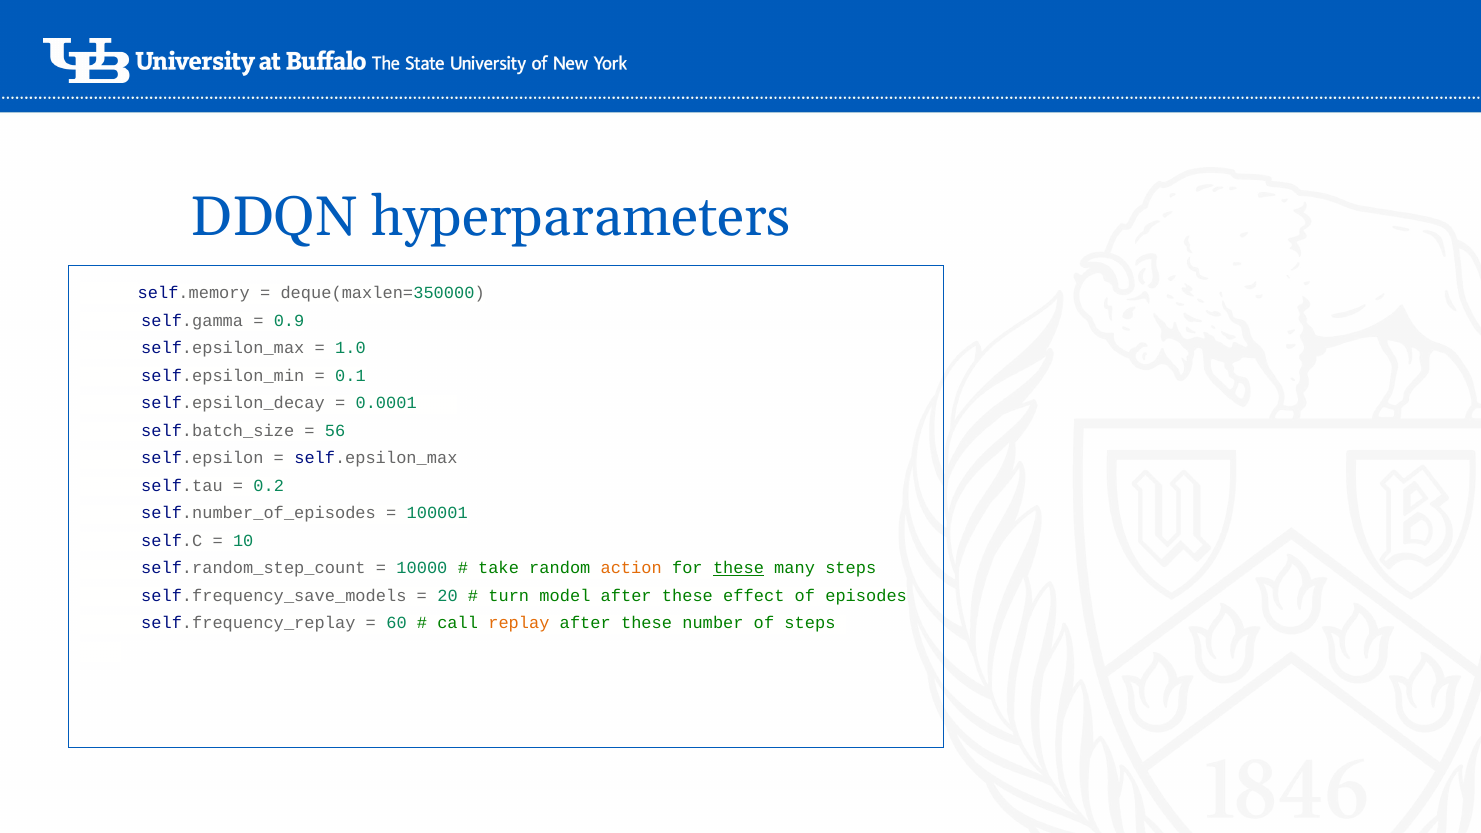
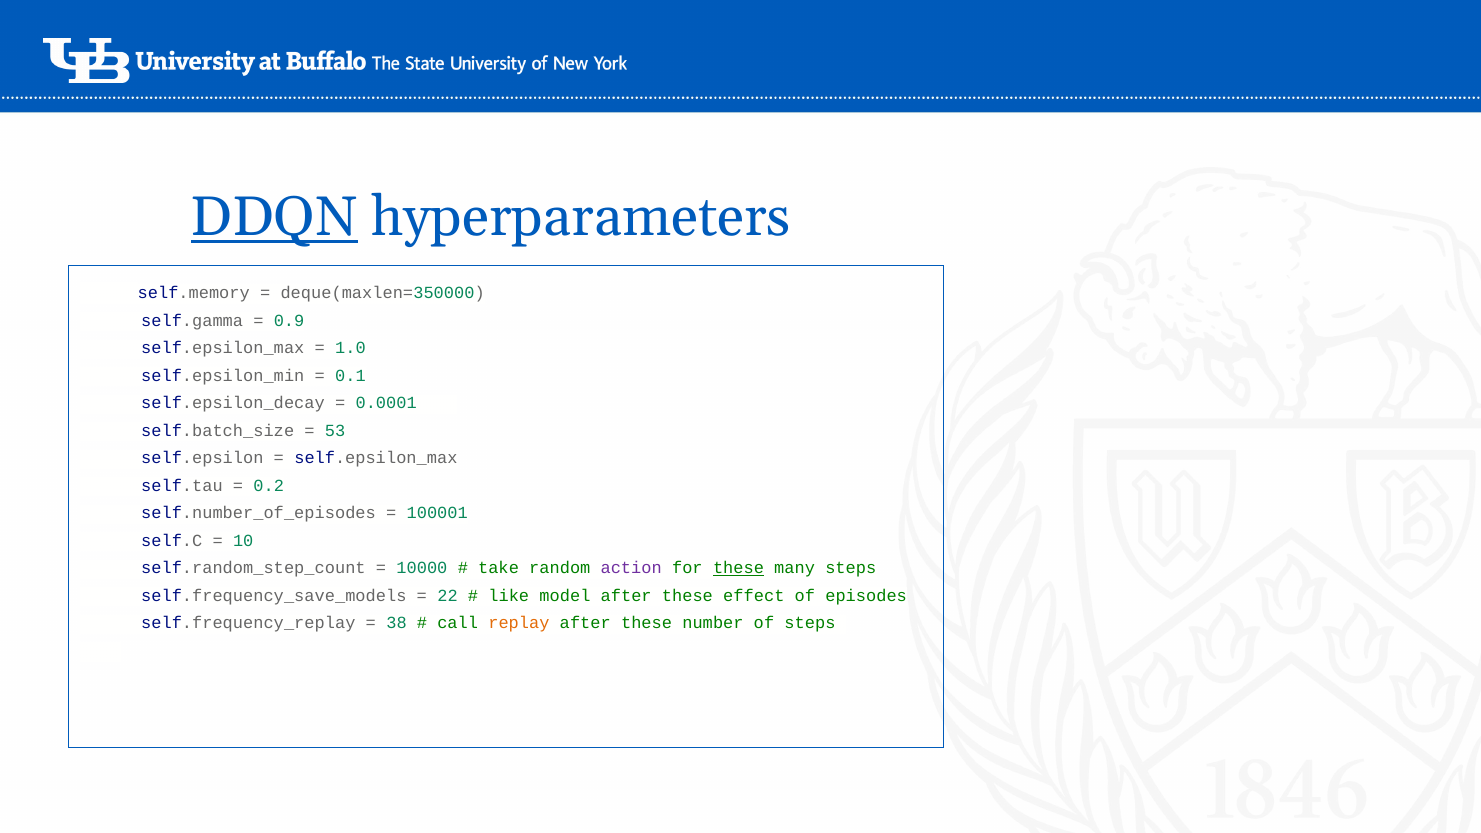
DDQN underline: none -> present
56: 56 -> 53
action colour: orange -> purple
20: 20 -> 22
turn: turn -> like
60: 60 -> 38
